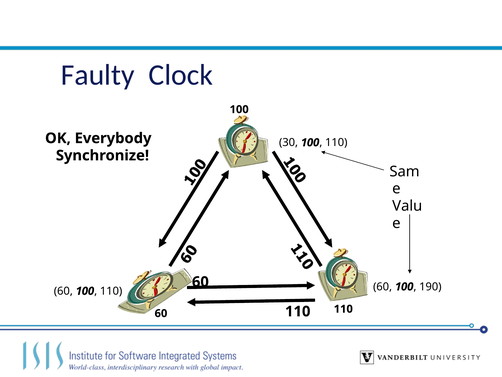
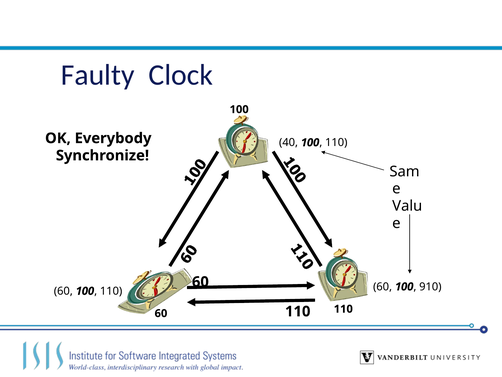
30: 30 -> 40
190: 190 -> 910
